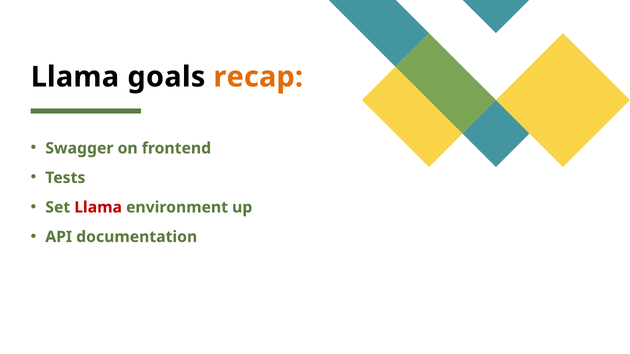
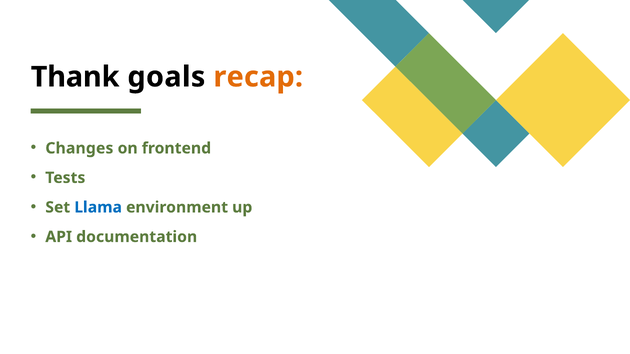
Llama at (75, 77): Llama -> Thank
Swagger: Swagger -> Changes
Llama at (98, 208) colour: red -> blue
